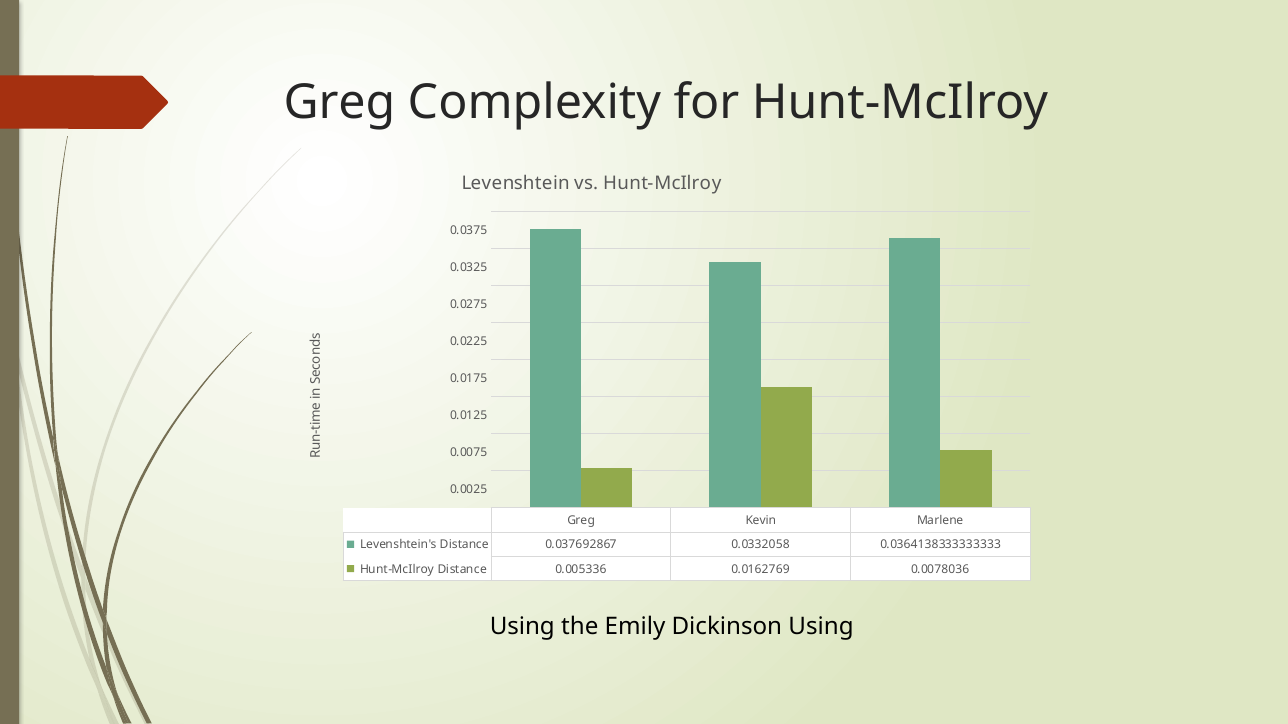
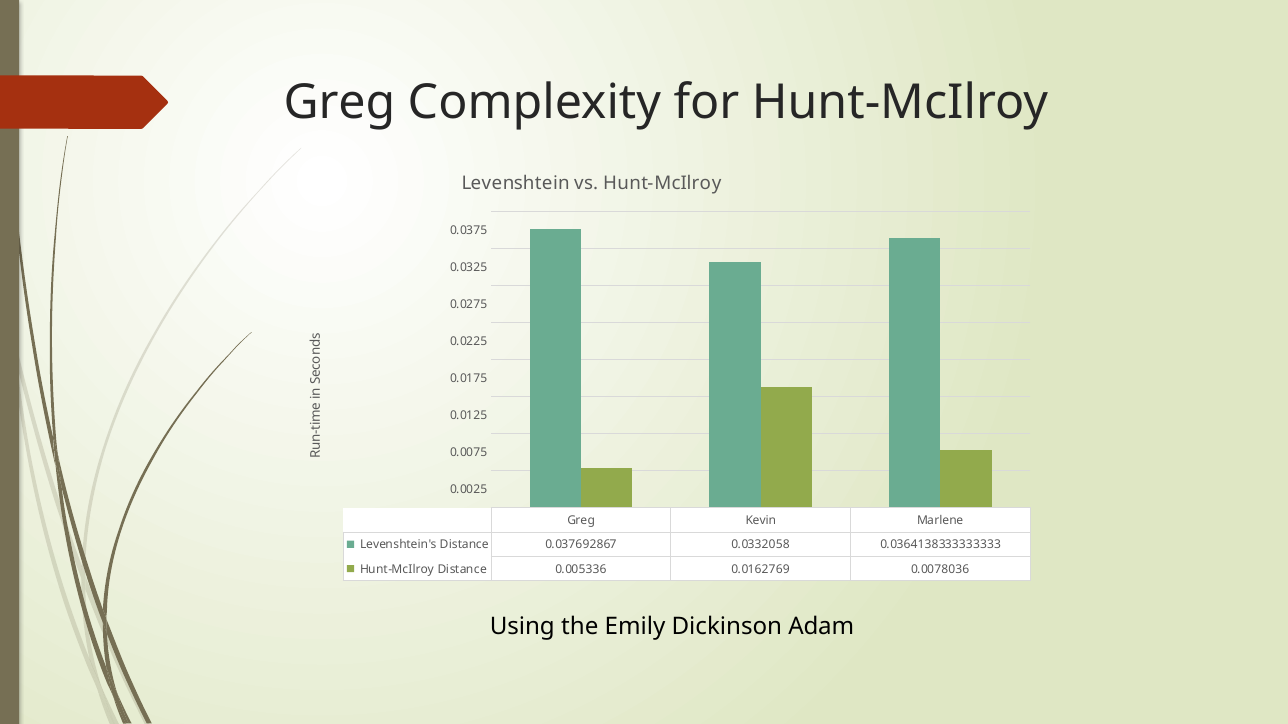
Dickinson Using: Using -> Adam
